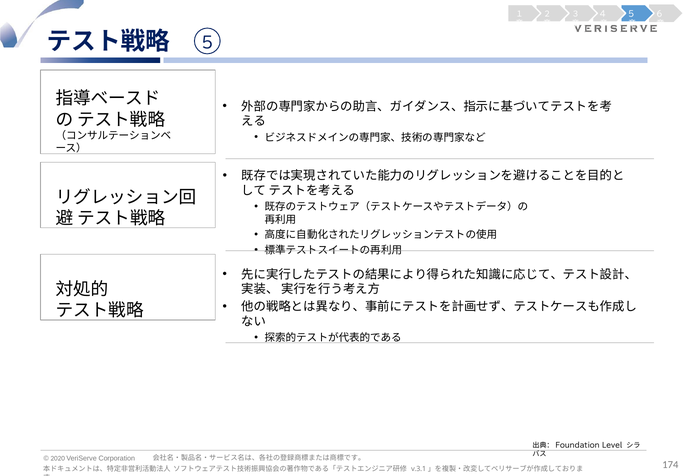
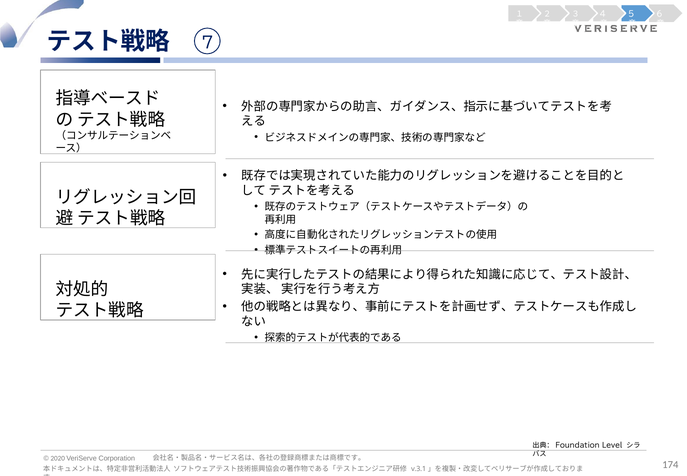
5 at (207, 43): 5 -> 7
